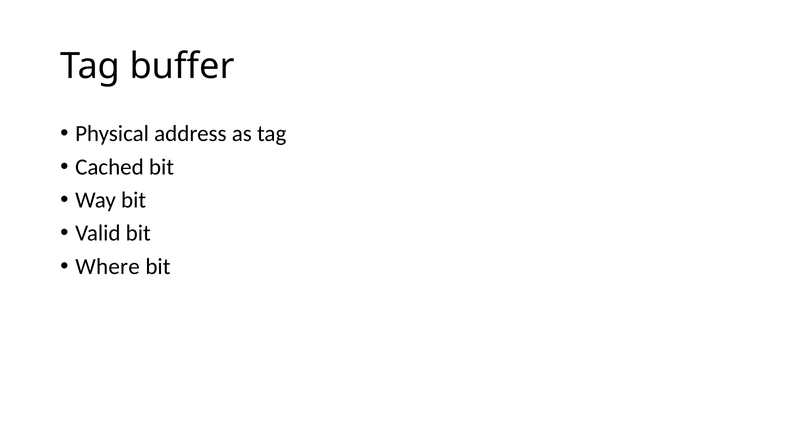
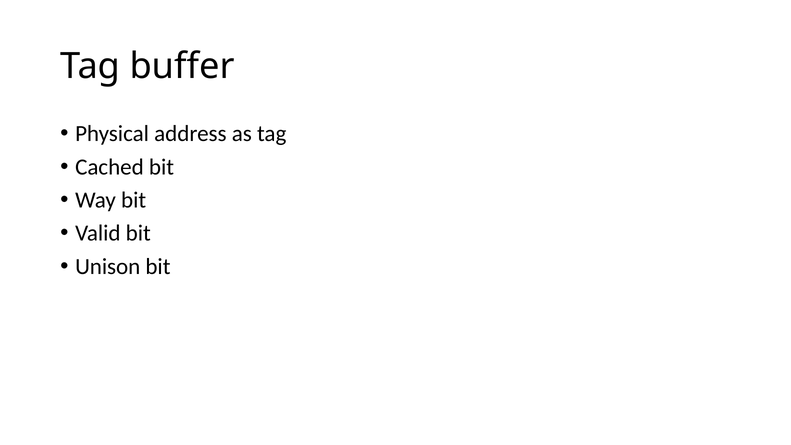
Where: Where -> Unison
